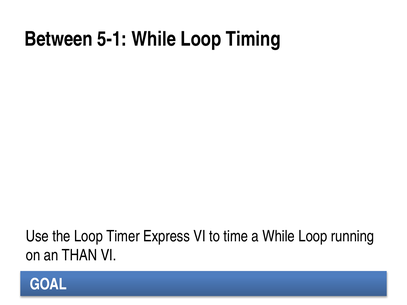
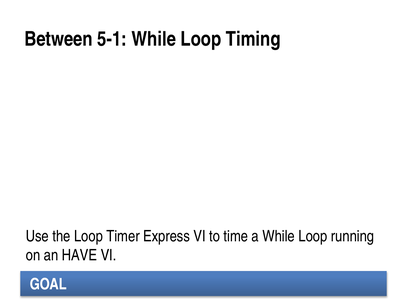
THAN: THAN -> HAVE
